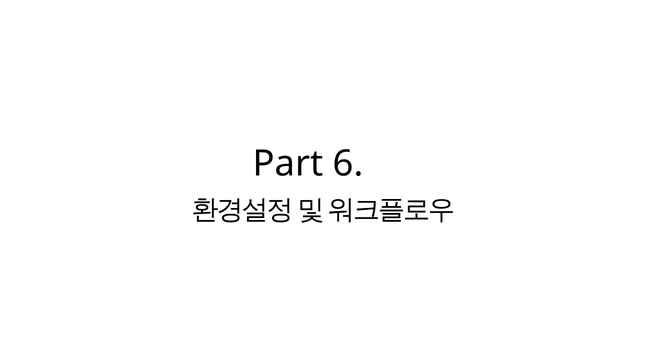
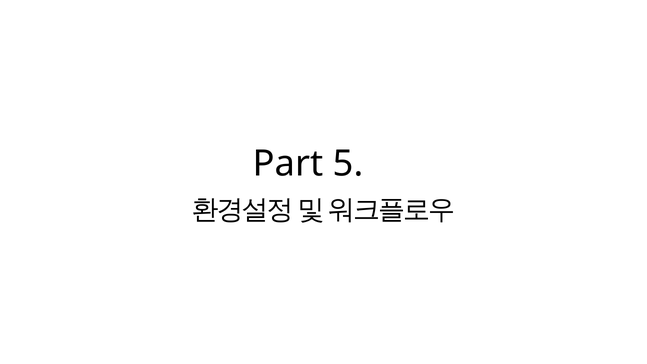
6: 6 -> 5
